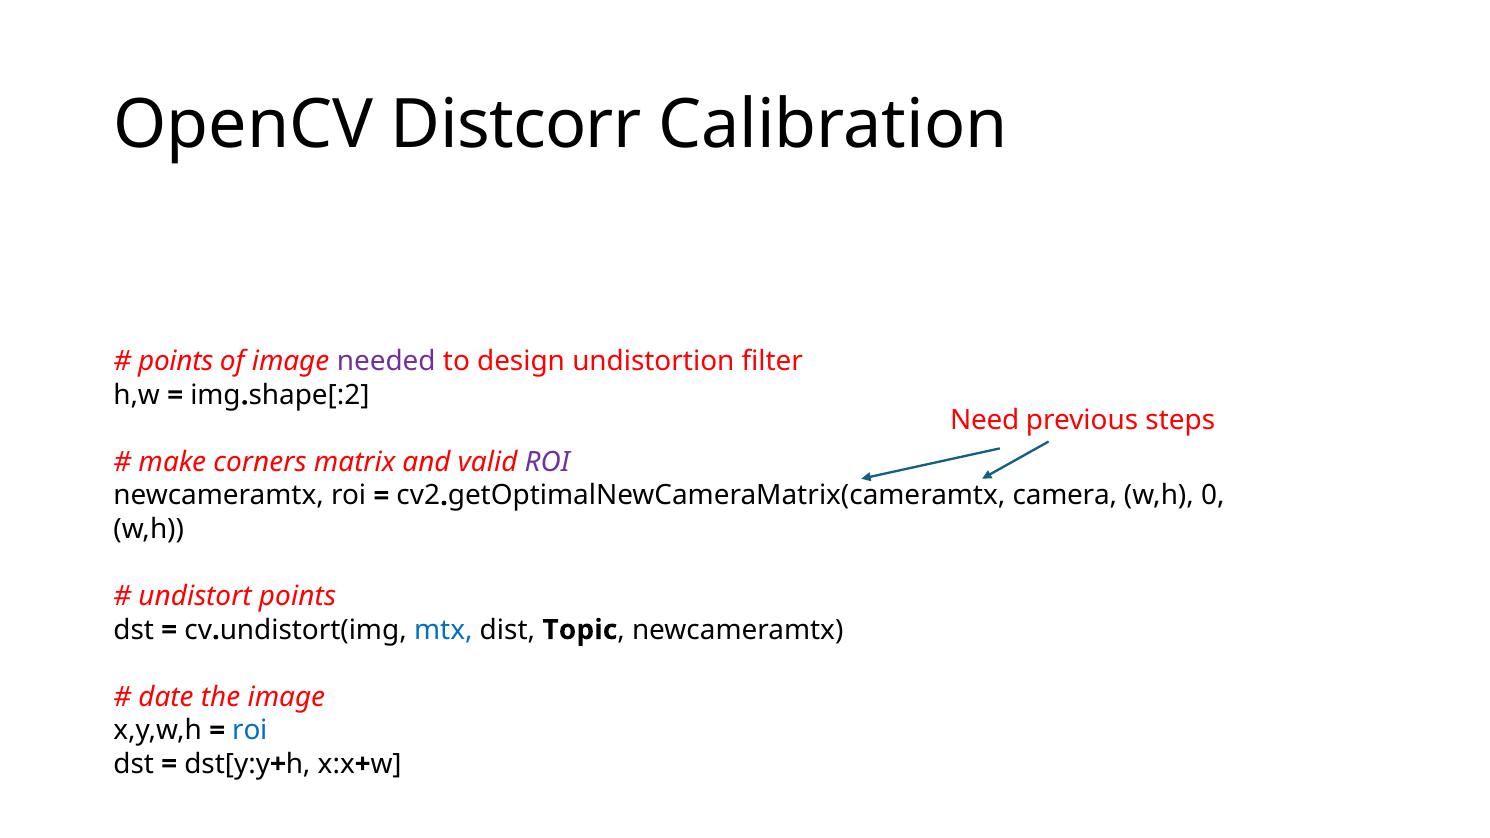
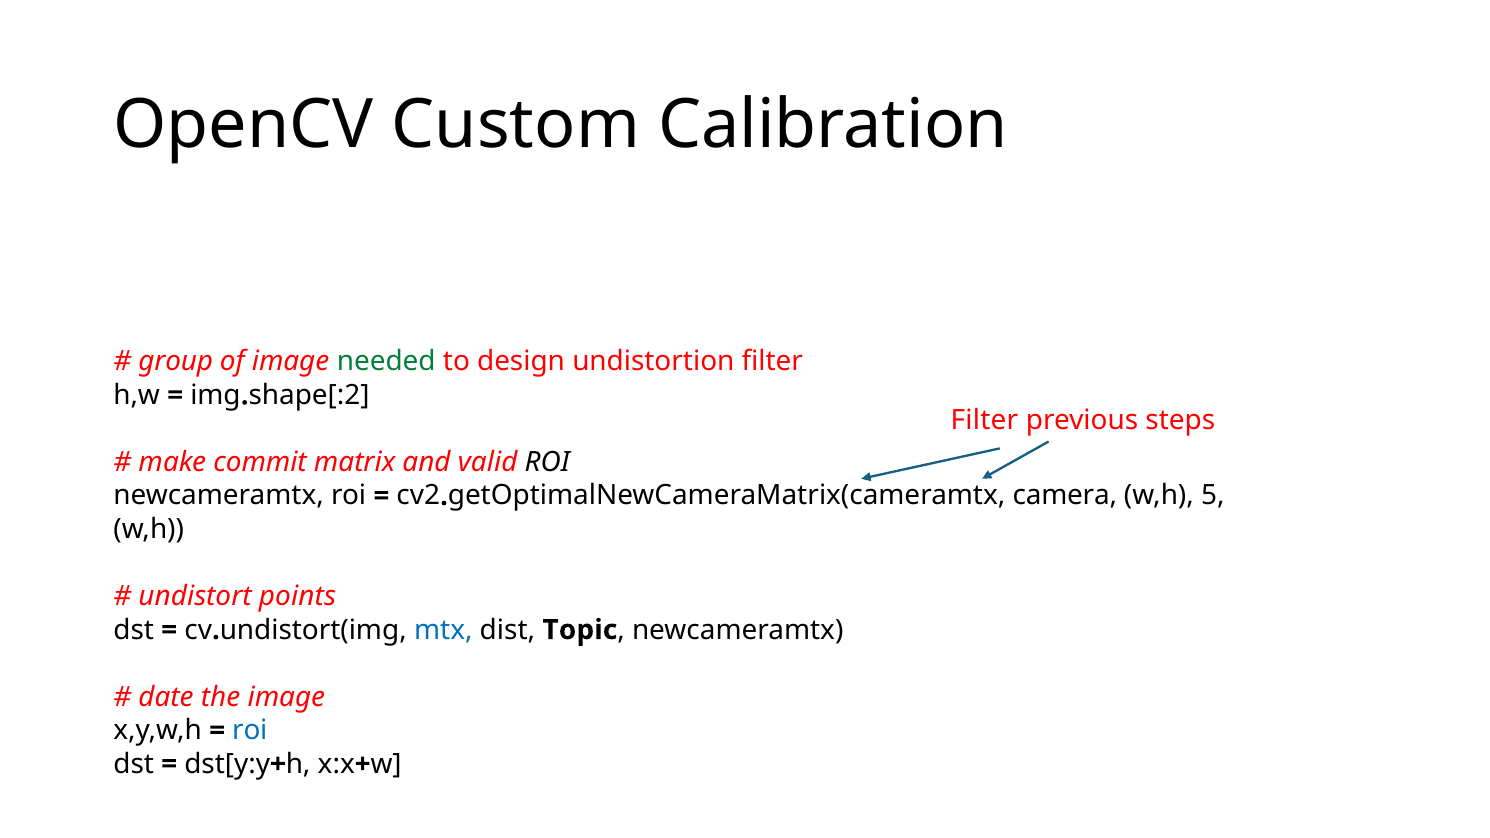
Distcorr: Distcorr -> Custom
points at (176, 362): points -> group
needed colour: purple -> green
Need at (985, 421): Need -> Filter
corners: corners -> commit
ROI at (547, 462) colour: purple -> black
0: 0 -> 5
